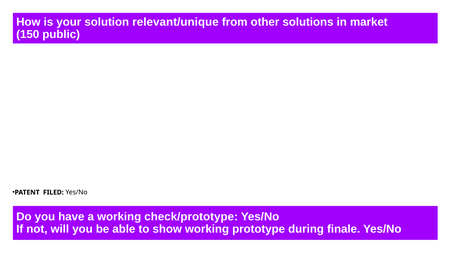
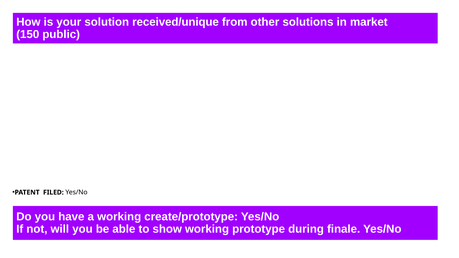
relevant/unique: relevant/unique -> received/unique
check/prototype: check/prototype -> create/prototype
